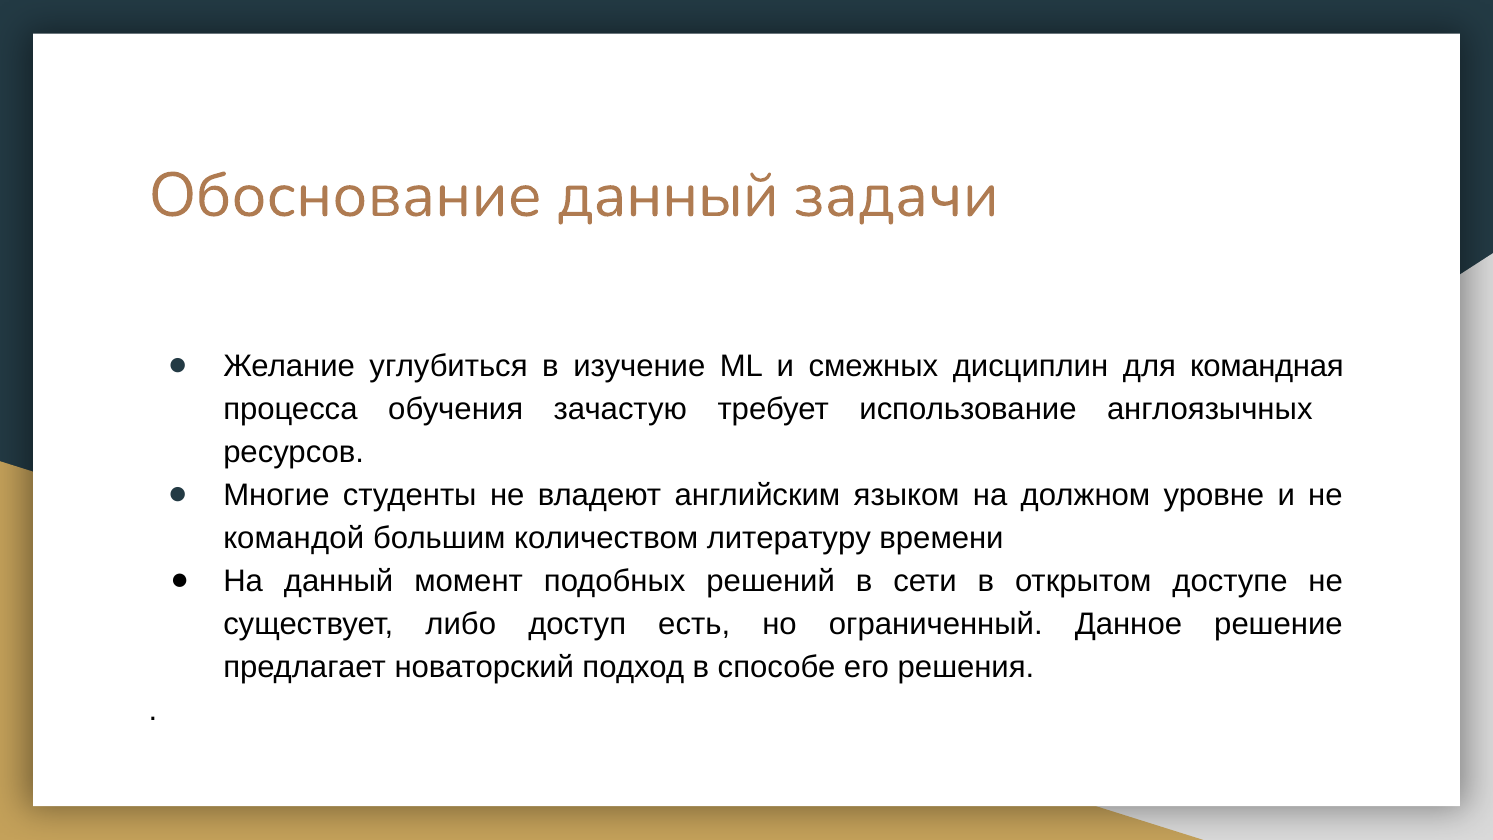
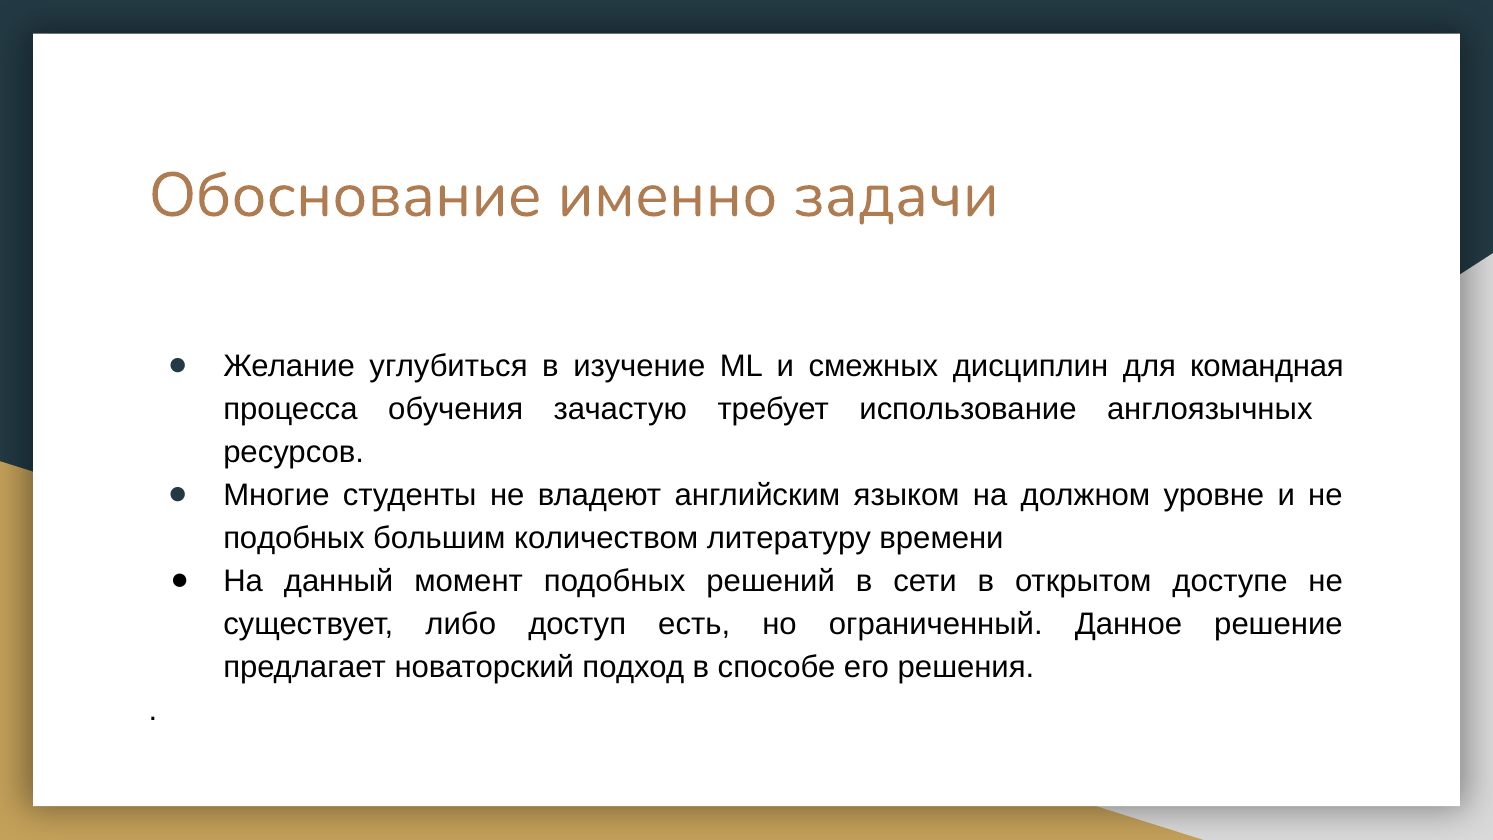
Обоснование данный: данный -> именно
командой at (294, 538): командой -> подобных
